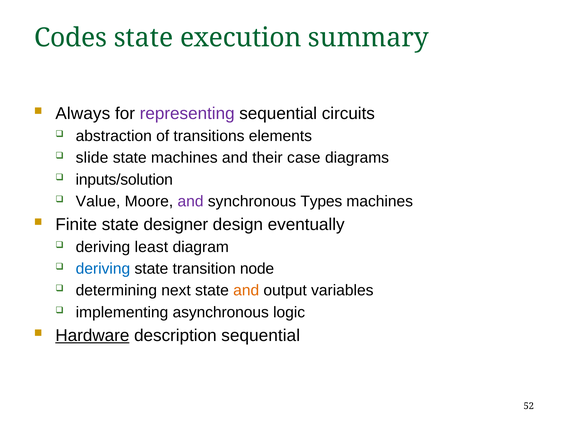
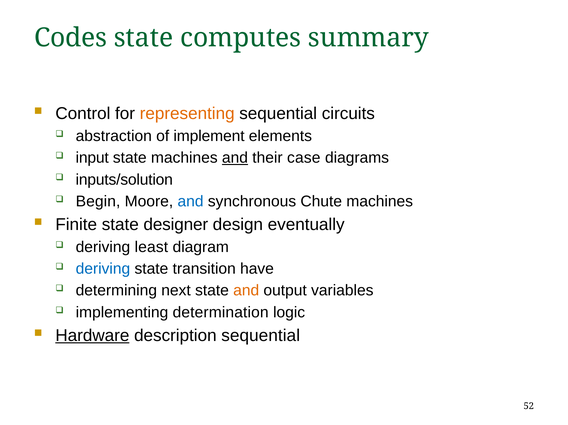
execution: execution -> computes
Always: Always -> Control
representing colour: purple -> orange
transitions: transitions -> implement
slide: slide -> input
and at (235, 158) underline: none -> present
Value: Value -> Begin
and at (191, 202) colour: purple -> blue
Types: Types -> Chute
node: node -> have
asynchronous: asynchronous -> determination
